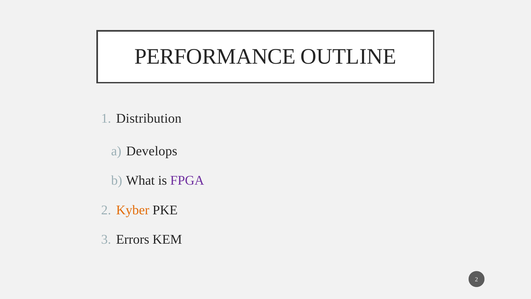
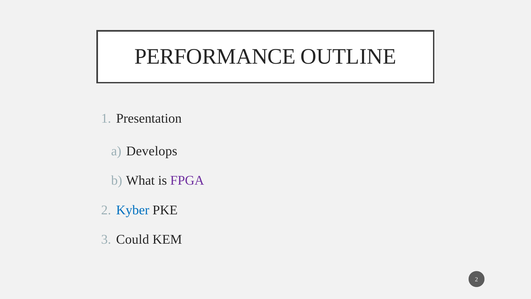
Distribution: Distribution -> Presentation
Kyber colour: orange -> blue
Errors: Errors -> Could
